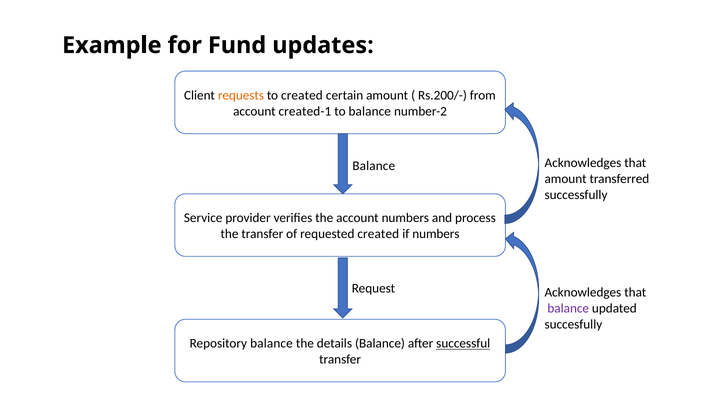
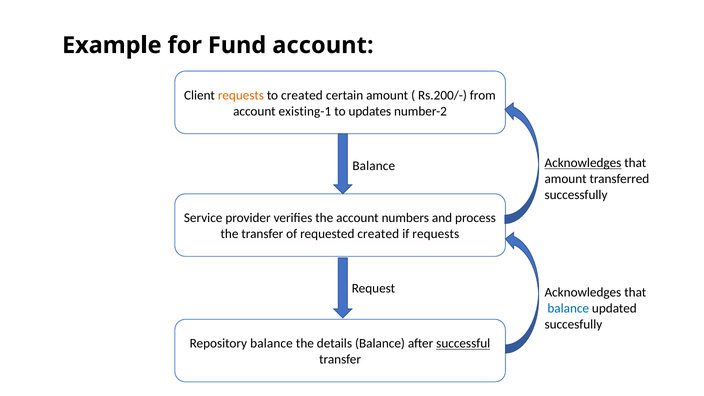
Fund updates: updates -> account
created-1: created-1 -> existing-1
to balance: balance -> updates
Acknowledges at (583, 163) underline: none -> present
if numbers: numbers -> requests
balance at (568, 308) colour: purple -> blue
